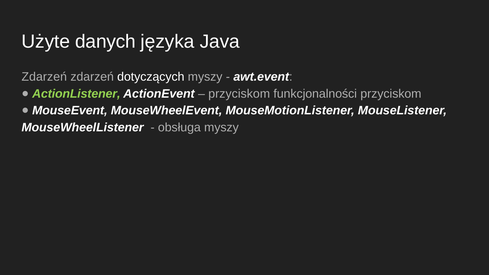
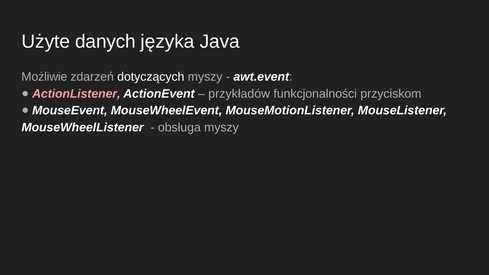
Zdarzeń at (44, 77): Zdarzeń -> Możliwie
ActionListener colour: light green -> pink
przyciskom at (239, 94): przyciskom -> przykładów
